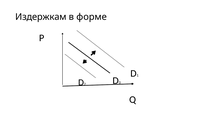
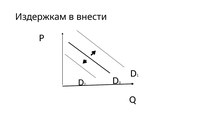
форме: форме -> внести
